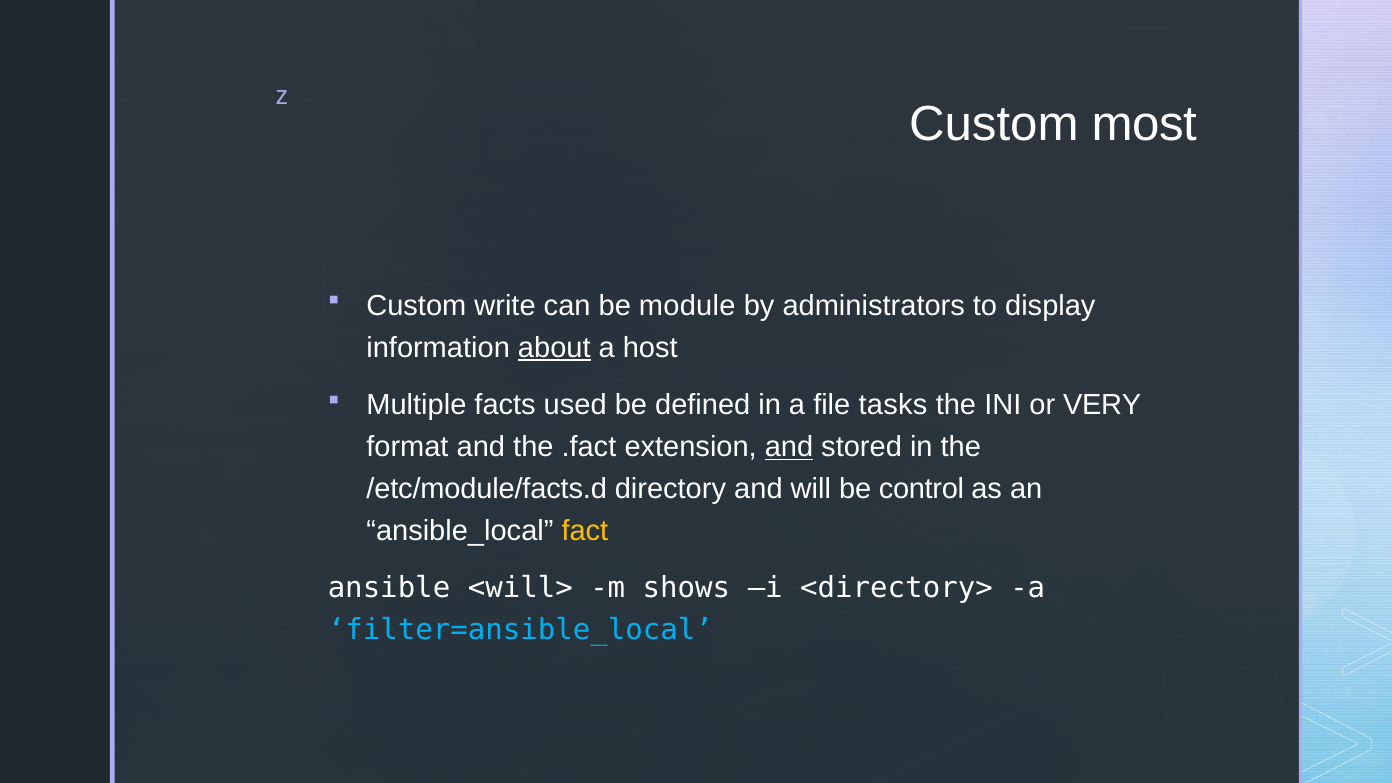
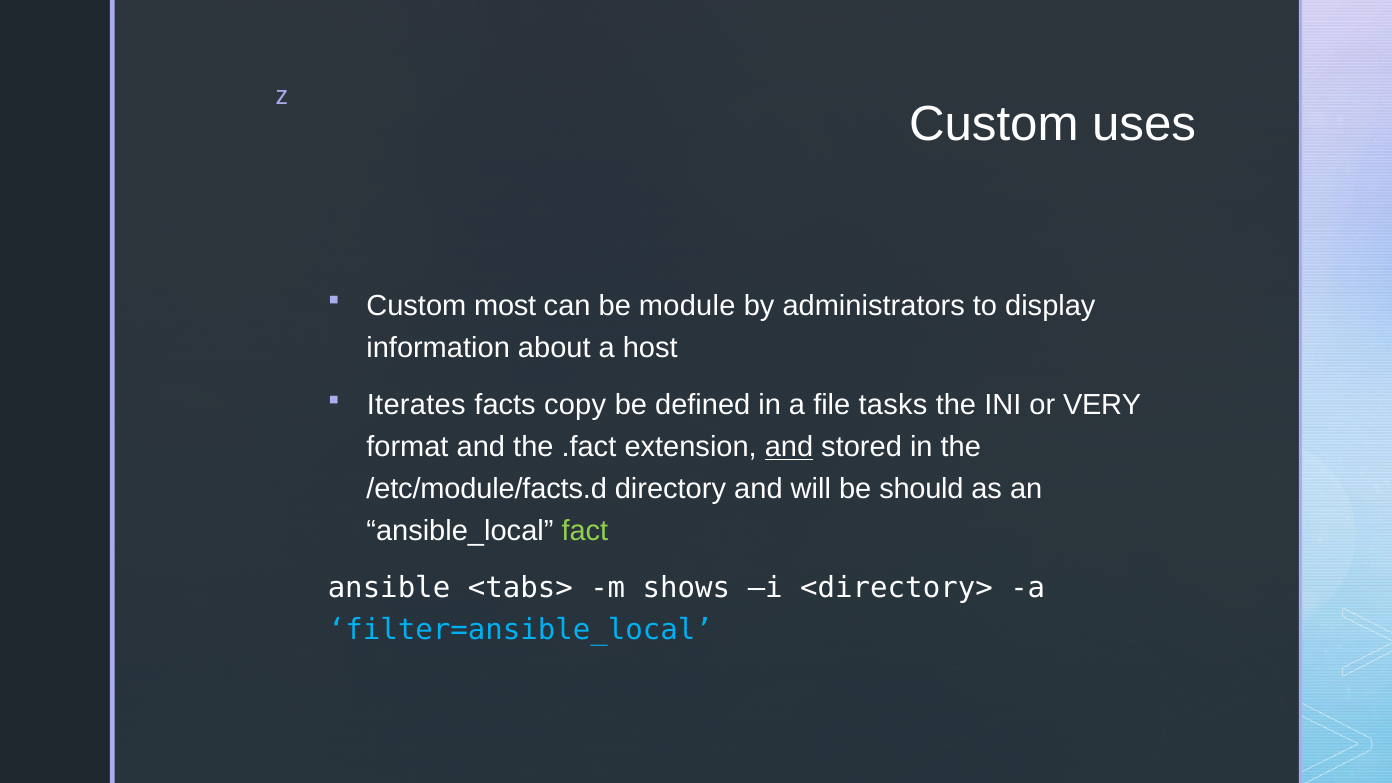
most: most -> uses
write: write -> most
about underline: present -> none
Multiple: Multiple -> Iterates
used: used -> copy
control: control -> should
fact colour: yellow -> light green
<will>: <will> -> <tabs>
